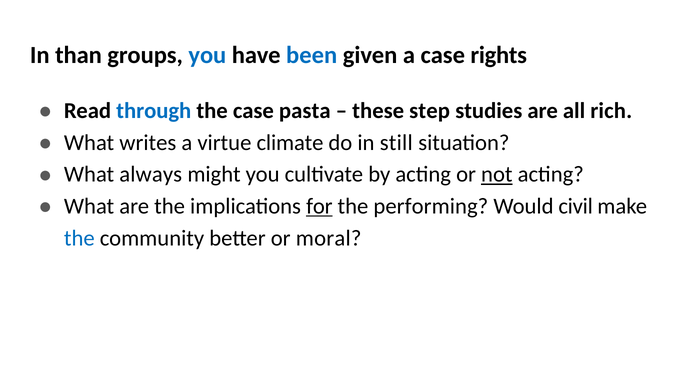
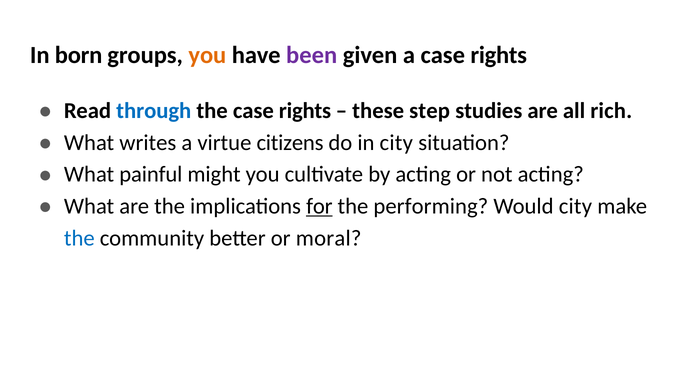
than: than -> born
you at (207, 55) colour: blue -> orange
been colour: blue -> purple
the case pasta: pasta -> rights
climate: climate -> citizens
in still: still -> city
always: always -> painful
not underline: present -> none
Would civil: civil -> city
